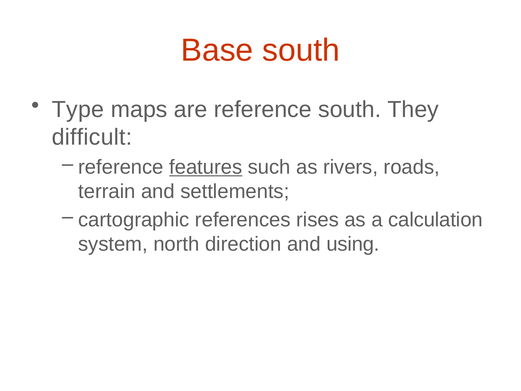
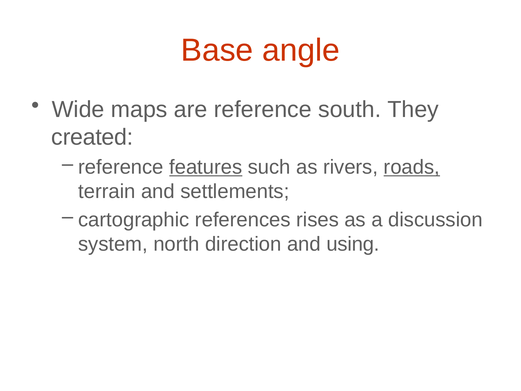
Base south: south -> angle
Type: Type -> Wide
difficult: difficult -> created
roads underline: none -> present
calculation: calculation -> discussion
